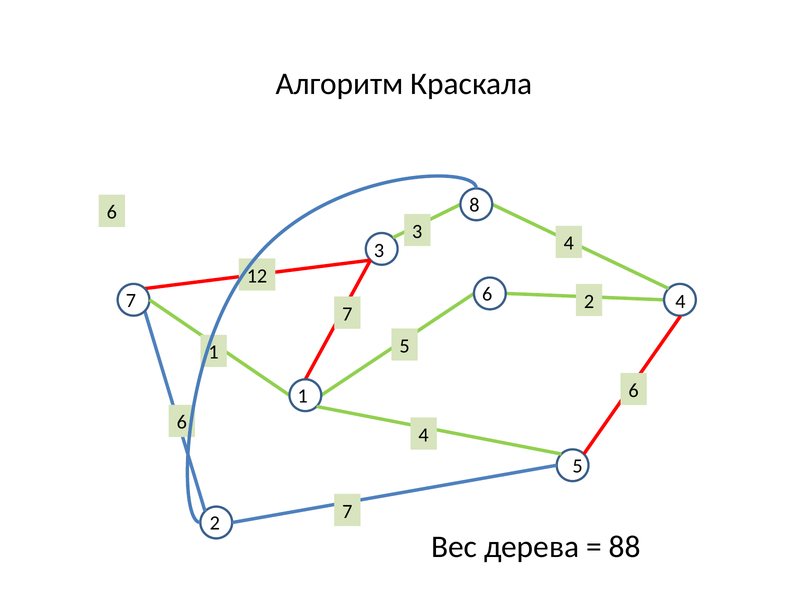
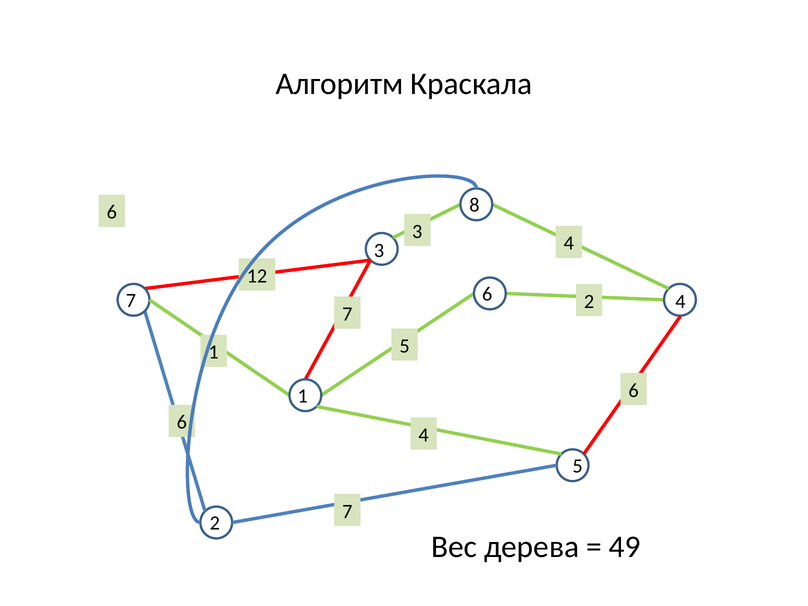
88: 88 -> 49
